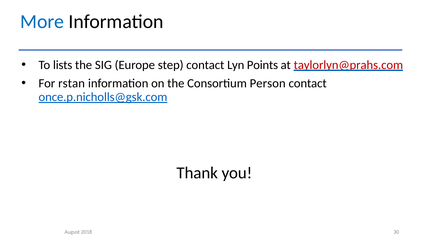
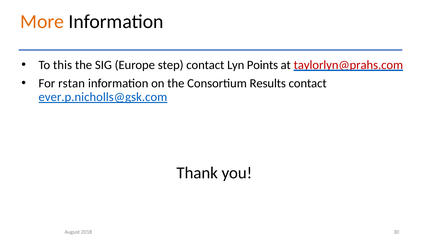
More colour: blue -> orange
lists: lists -> this
Person: Person -> Results
once.p.nicholls@gsk.com: once.p.nicholls@gsk.com -> ever.p.nicholls@gsk.com
